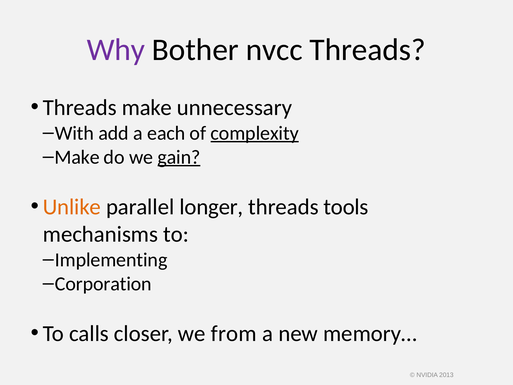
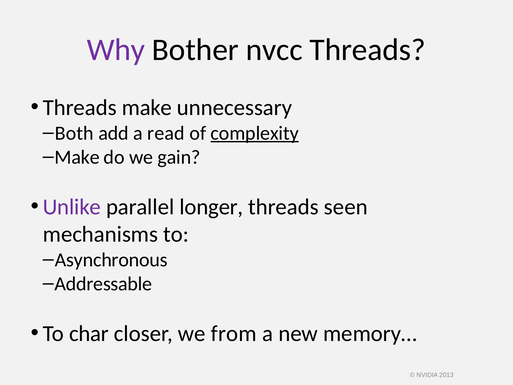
With: With -> Both
each: each -> read
gain underline: present -> none
Unlike colour: orange -> purple
tools: tools -> seen
Implementing: Implementing -> Asynchronous
Corporation: Corporation -> Addressable
calls: calls -> char
